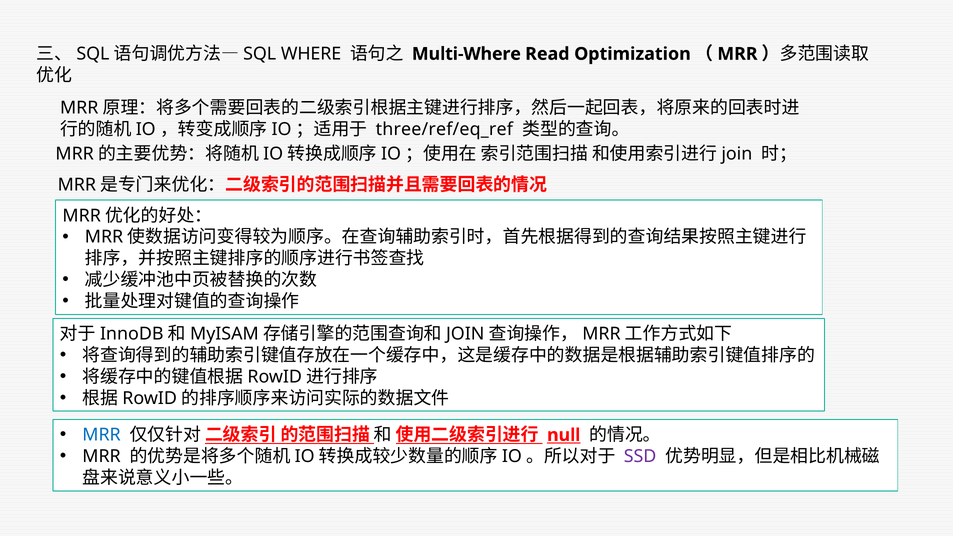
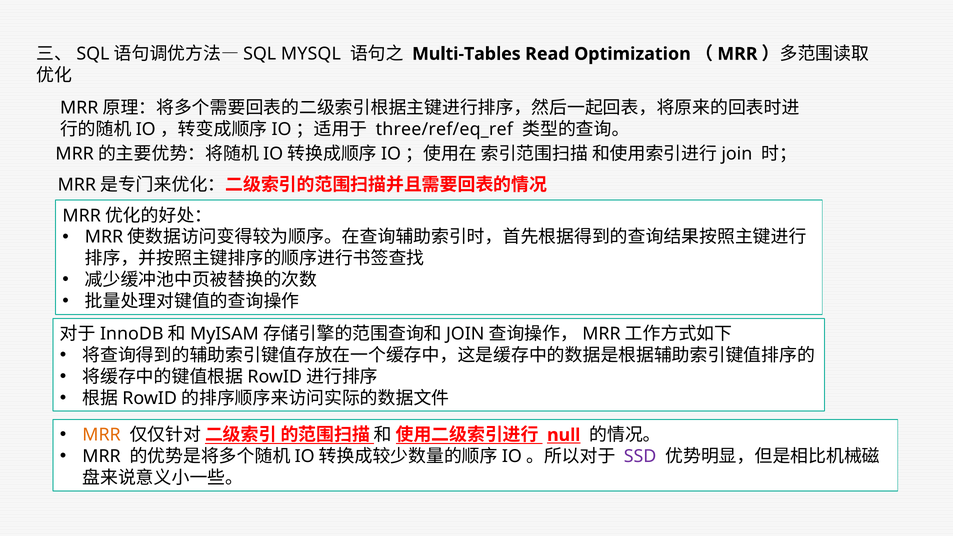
WHERE: WHERE -> MYSQL
Multi-Where: Multi-Where -> Multi-Tables
MRR at (102, 435) colour: blue -> orange
